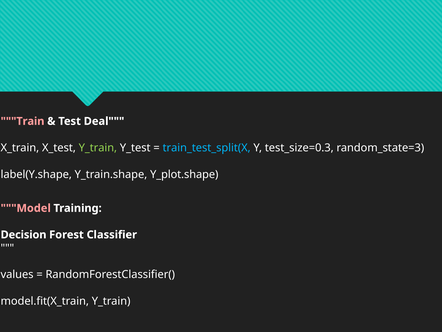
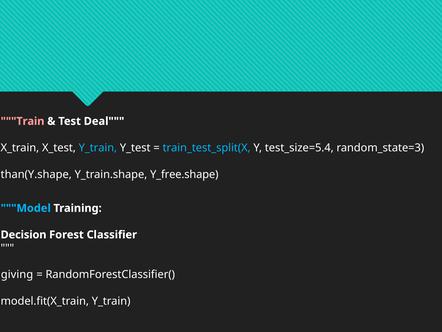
Y_train at (98, 148) colour: light green -> light blue
test_size=0.3: test_size=0.3 -> test_size=5.4
label(Y.shape: label(Y.shape -> than(Y.shape
Y_plot.shape: Y_plot.shape -> Y_free.shape
Model colour: pink -> light blue
values: values -> giving
